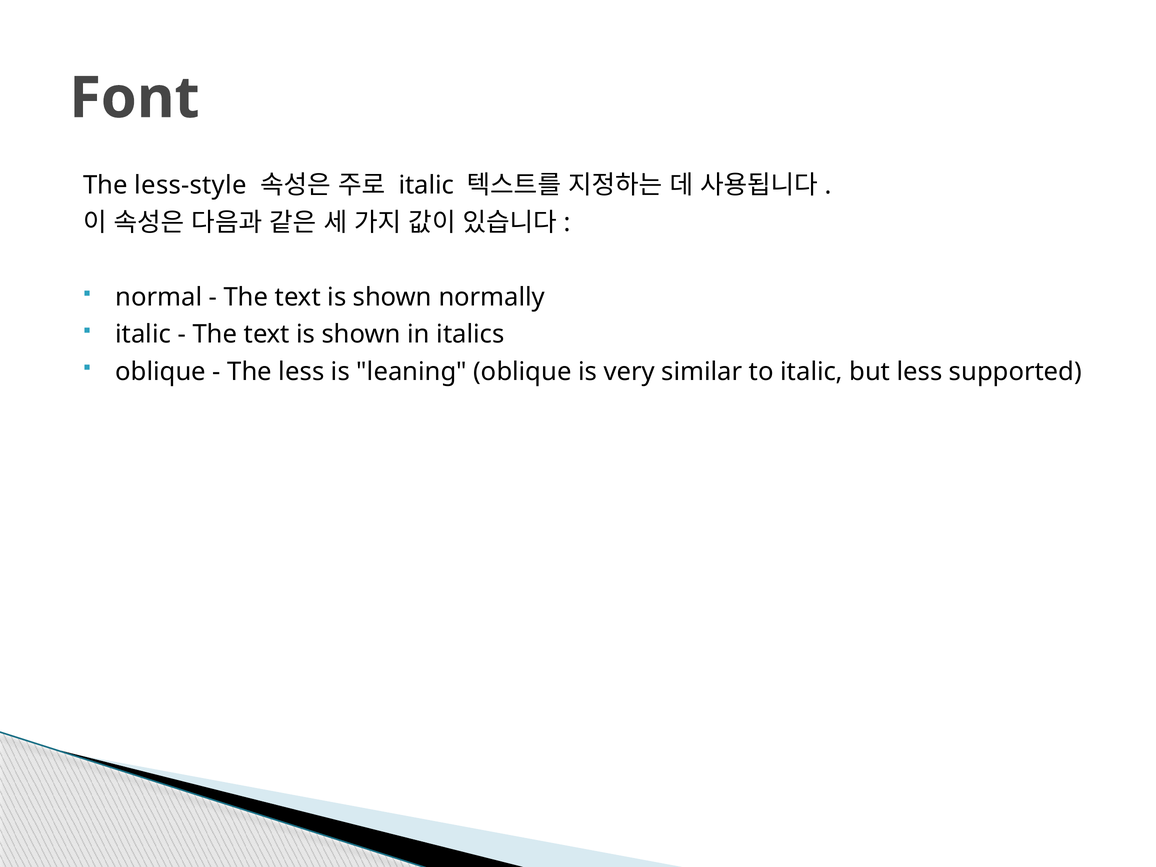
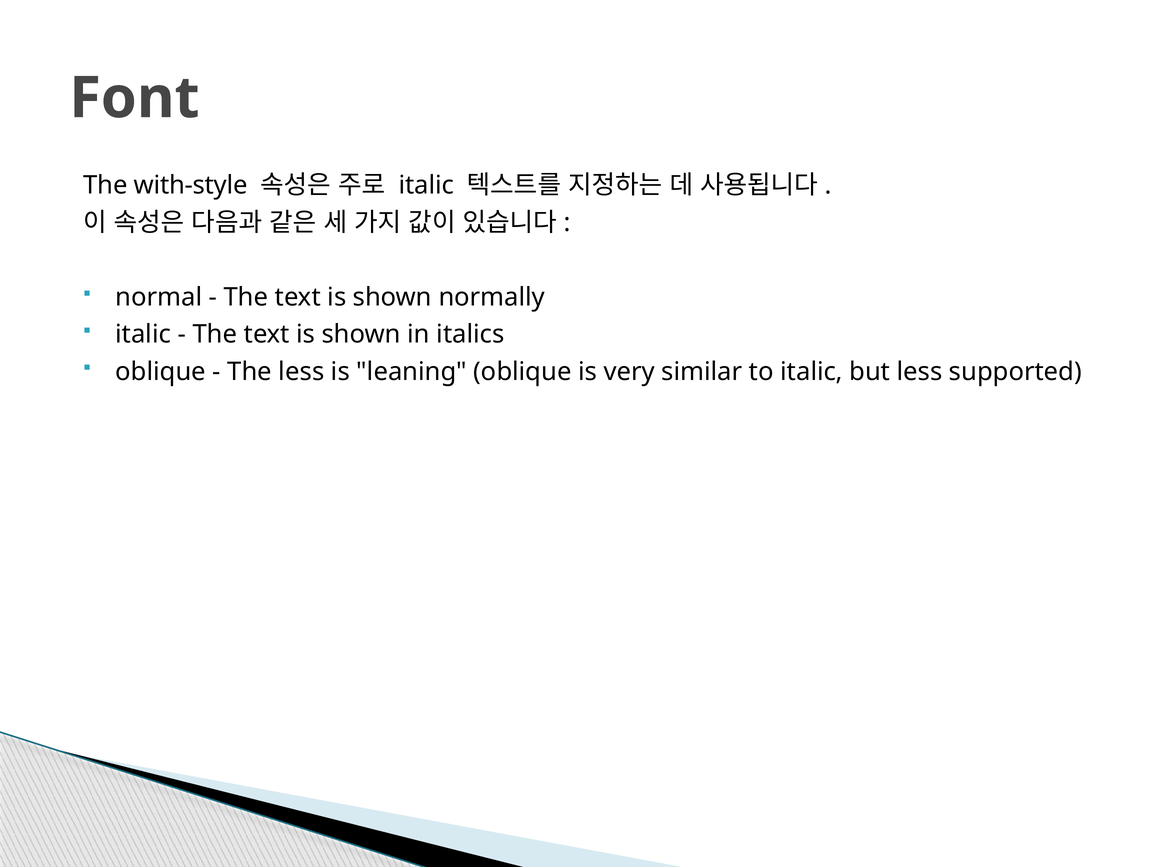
less-style: less-style -> with-style
